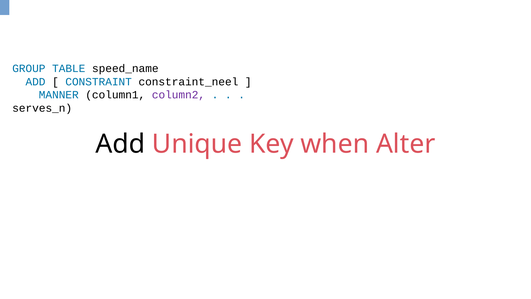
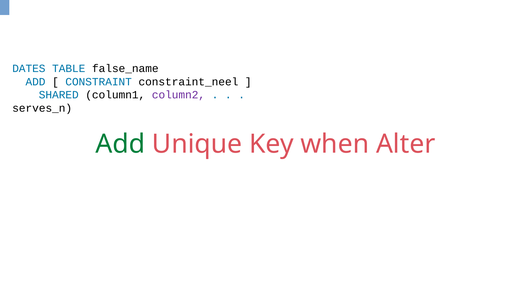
GROUP: GROUP -> DATES
speed_name: speed_name -> false_name
MANNER: MANNER -> SHARED
Add at (120, 144) colour: black -> green
